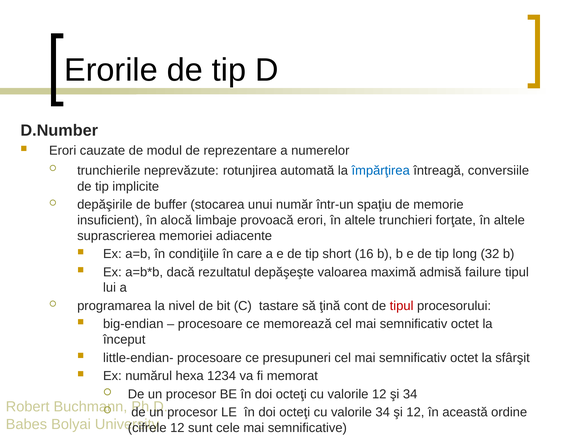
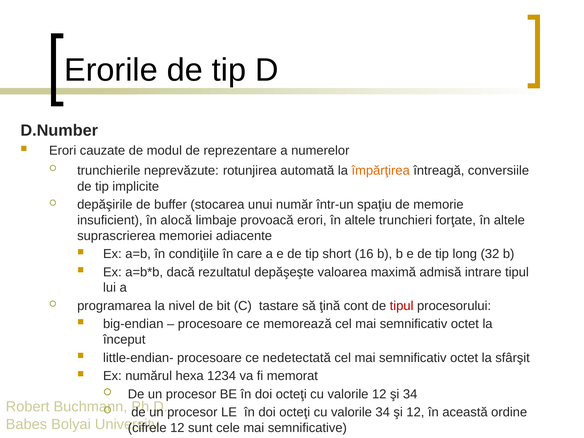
împărţirea colour: blue -> orange
failure: failure -> intrare
presupuneri: presupuneri -> nedetectată
